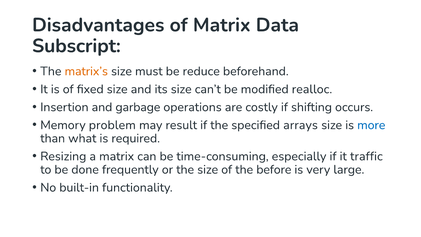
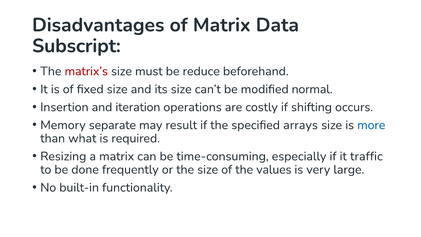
matrix’s colour: orange -> red
realloc: realloc -> normal
garbage: garbage -> iteration
problem: problem -> separate
before: before -> values
